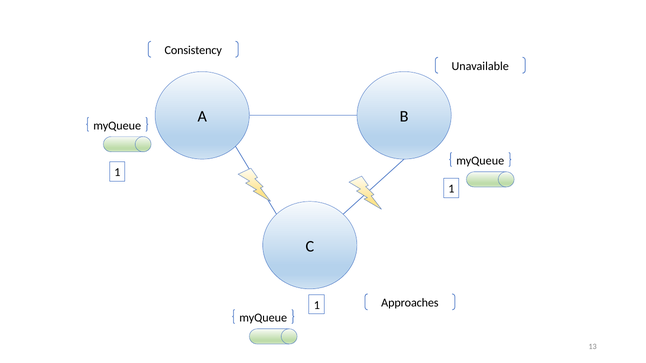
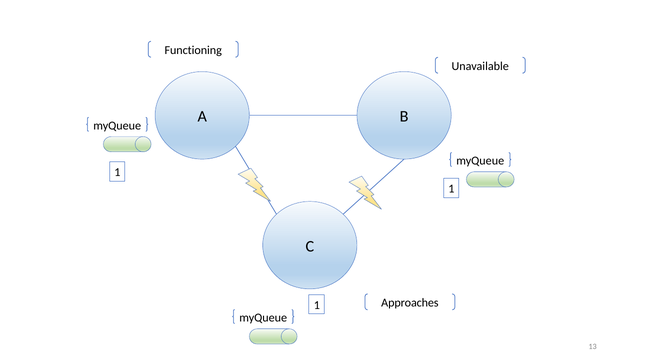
Consistency: Consistency -> Functioning
